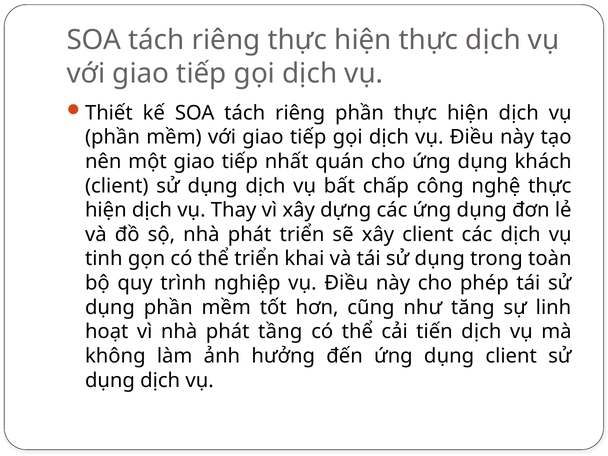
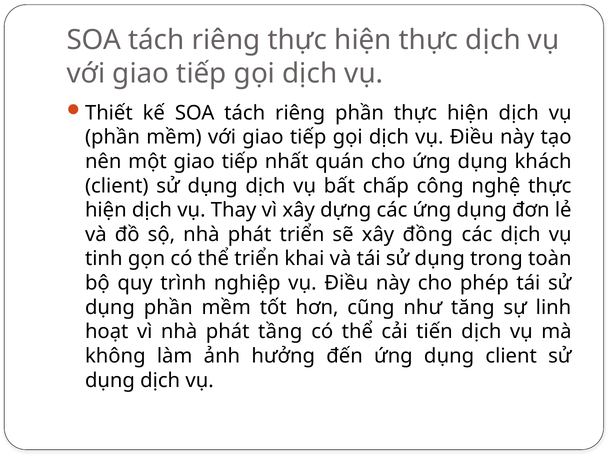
xây client: client -> đồng
